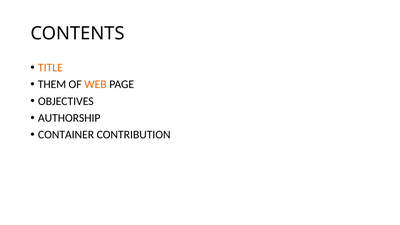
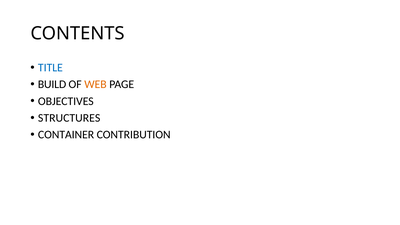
TITLE colour: orange -> blue
THEM: THEM -> BUILD
AUTHORSHIP: AUTHORSHIP -> STRUCTURES
